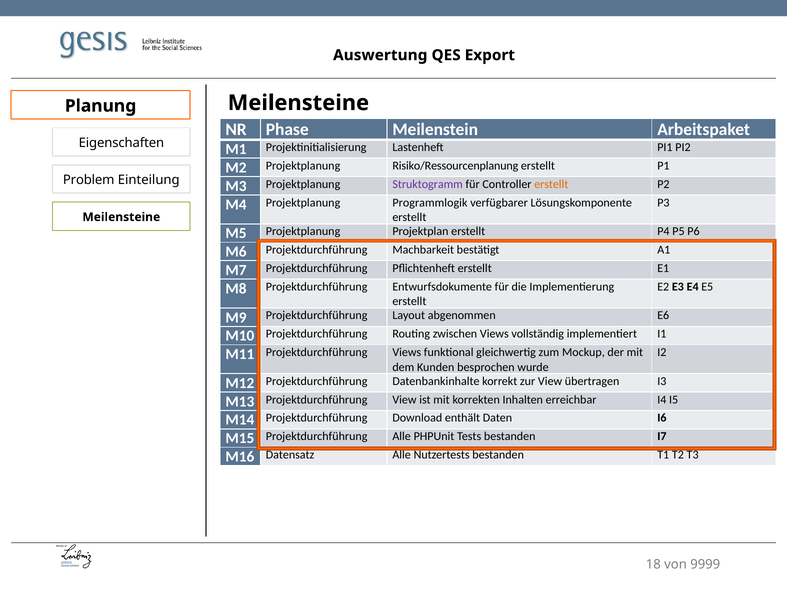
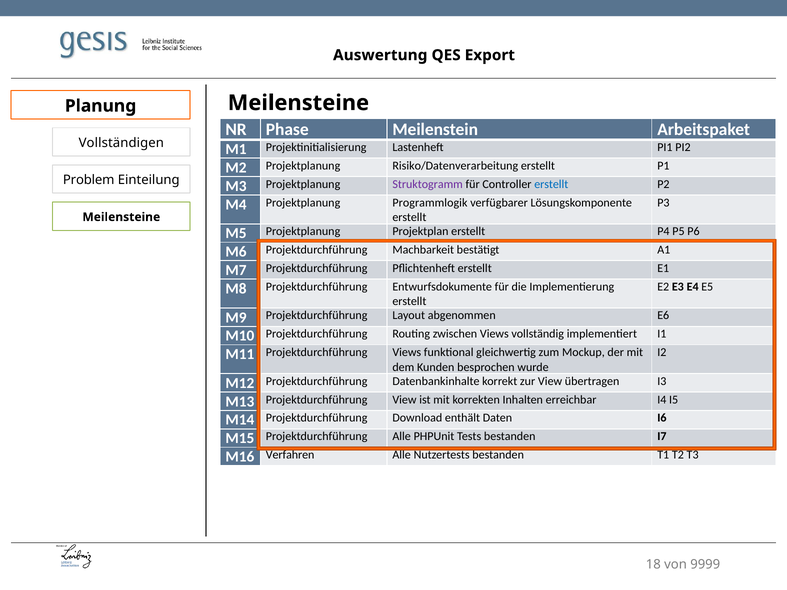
Eigenschaften: Eigenschaften -> Vollständigen
Risiko/Ressourcenplanung: Risiko/Ressourcenplanung -> Risiko/Datenverarbeitung
erstellt at (551, 184) colour: orange -> blue
Datensatz: Datensatz -> Verfahren
